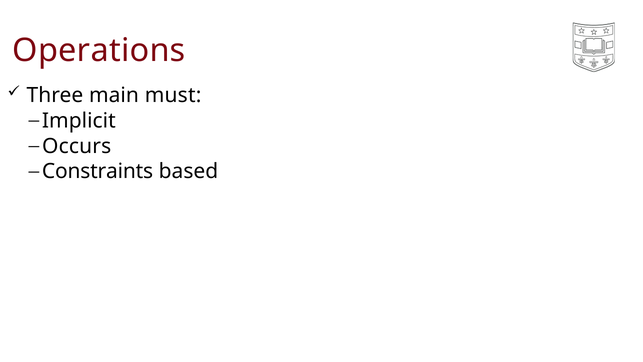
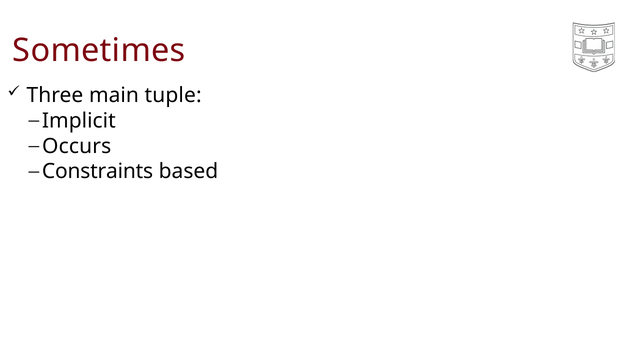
Operations: Operations -> Sometimes
must: must -> tuple
